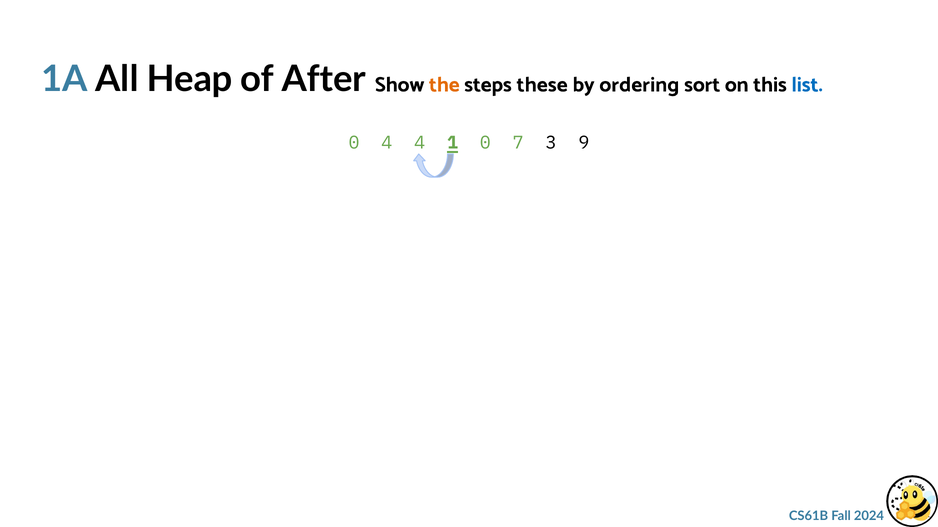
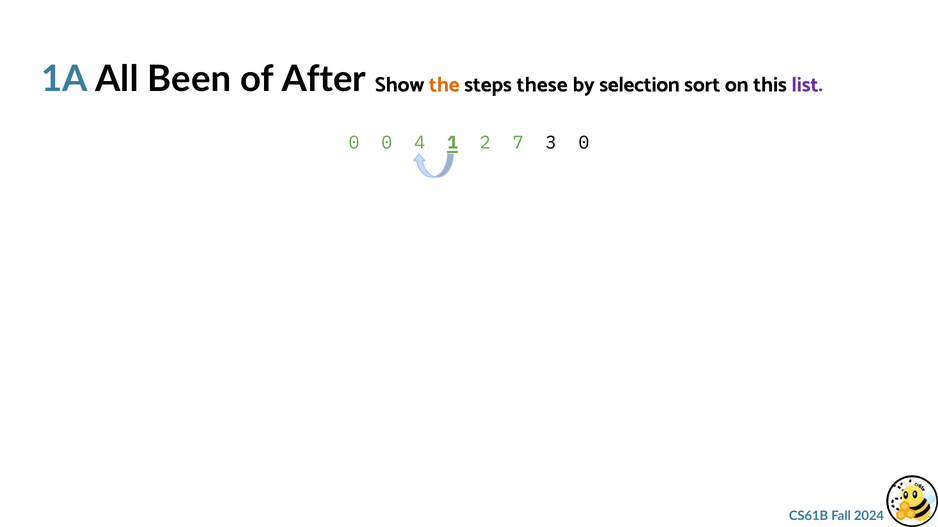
Heap: Heap -> Been
ordering: ordering -> selection
list colour: blue -> purple
0 4: 4 -> 0
1 0: 0 -> 2
3 9: 9 -> 0
